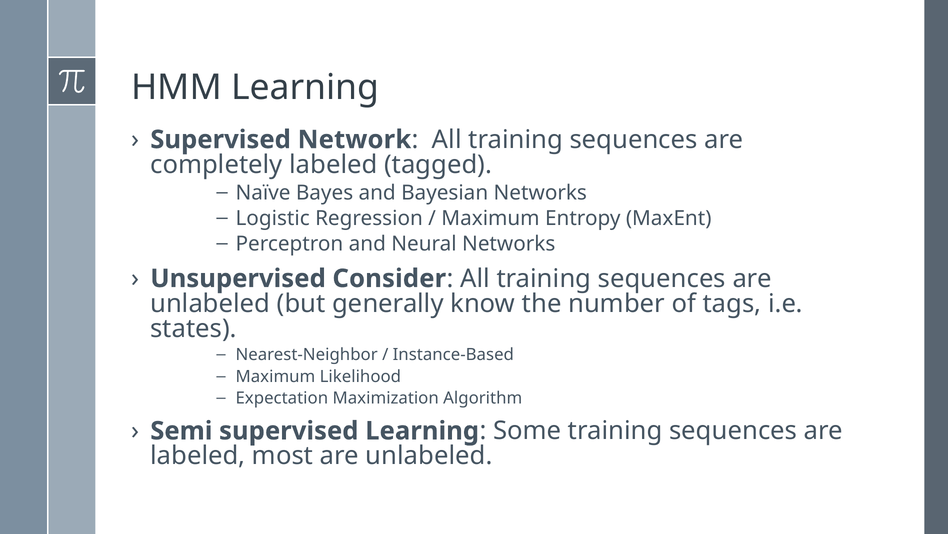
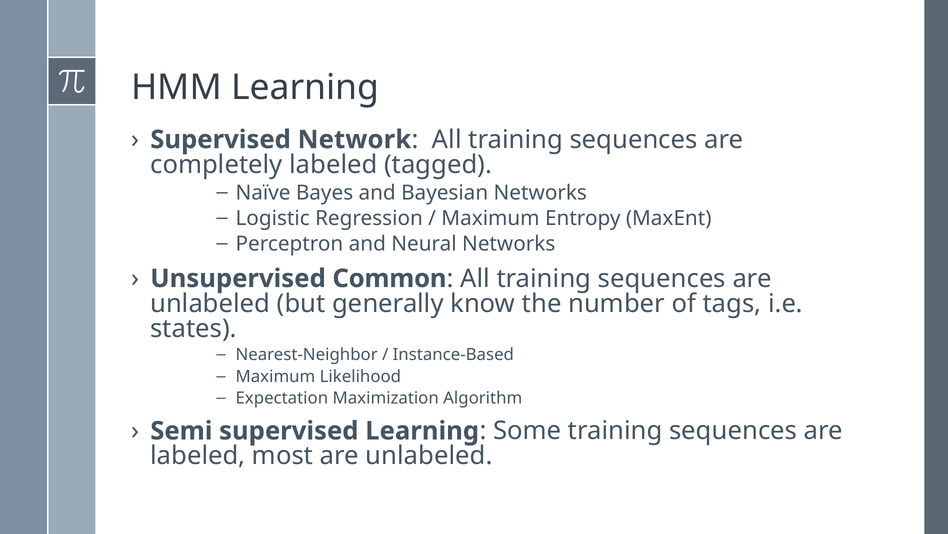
Consider: Consider -> Common
